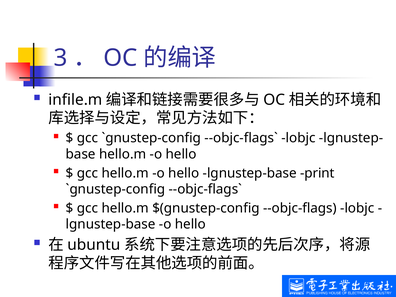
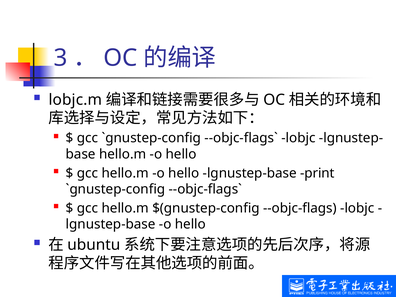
infile.m: infile.m -> lobjc.m
